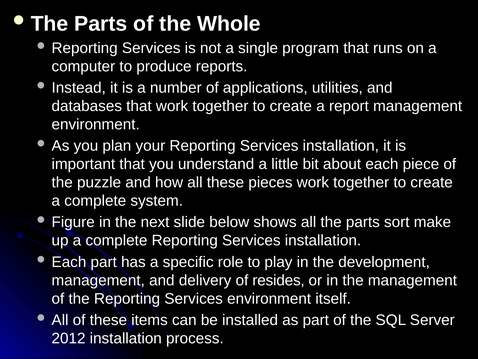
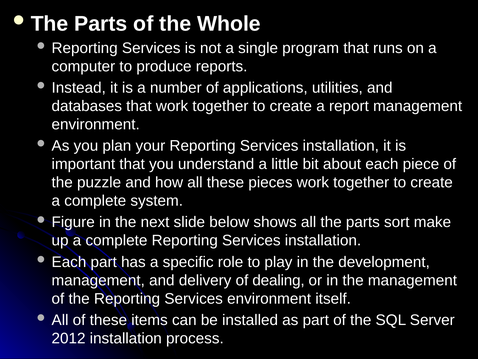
resides: resides -> dealing
